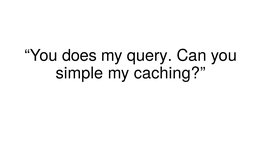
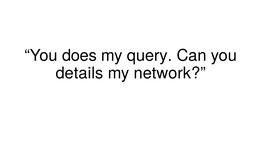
simple: simple -> details
caching: caching -> network
